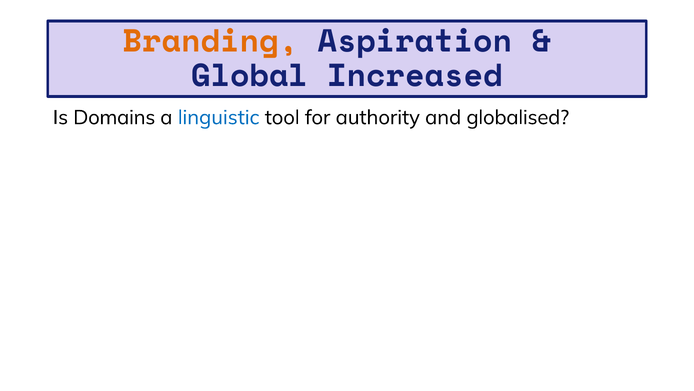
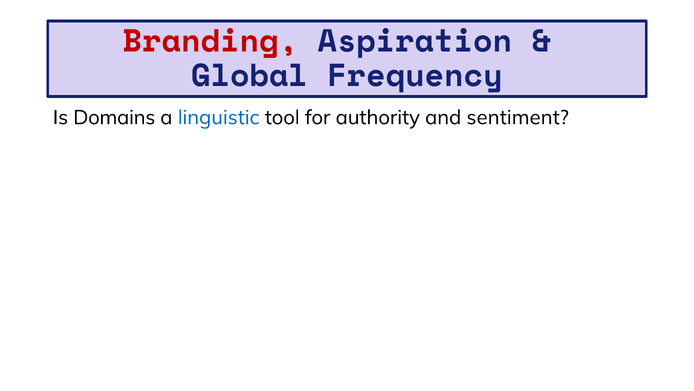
Branding colour: orange -> red
Increased: Increased -> Frequency
globalised: globalised -> sentiment
